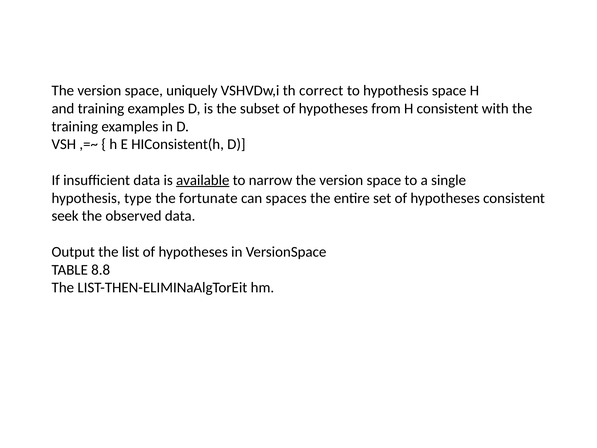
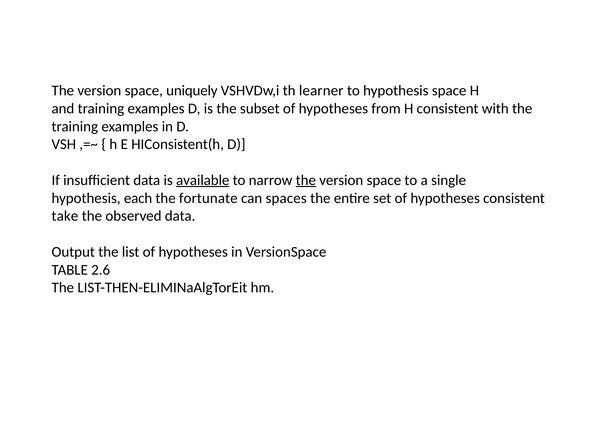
correct: correct -> learner
the at (306, 180) underline: none -> present
type: type -> each
seek: seek -> take
8.8: 8.8 -> 2.6
